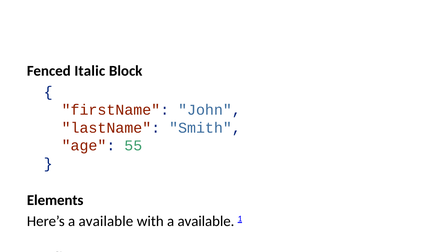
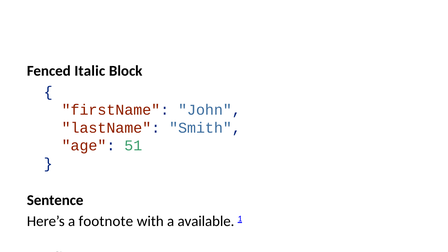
55: 55 -> 51
Elements: Elements -> Sentence
Here’s a available: available -> footnote
